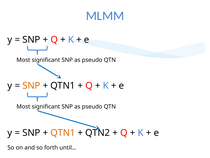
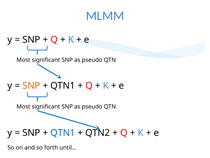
QTN1 at (63, 132) colour: orange -> blue
